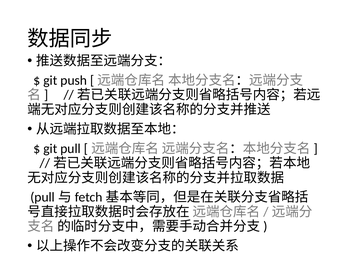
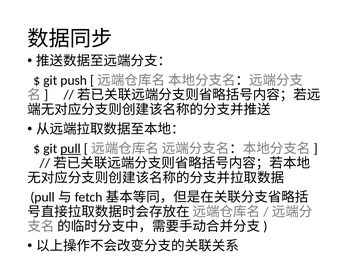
pull underline: none -> present
